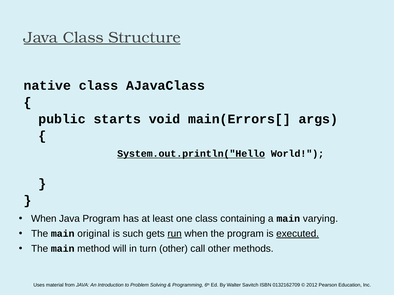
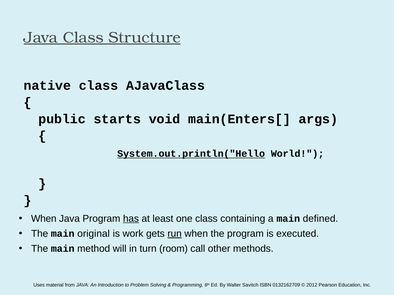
main(Errors[: main(Errors[ -> main(Enters[
has underline: none -> present
varying: varying -> defined
such: such -> work
executed underline: present -> none
turn other: other -> room
